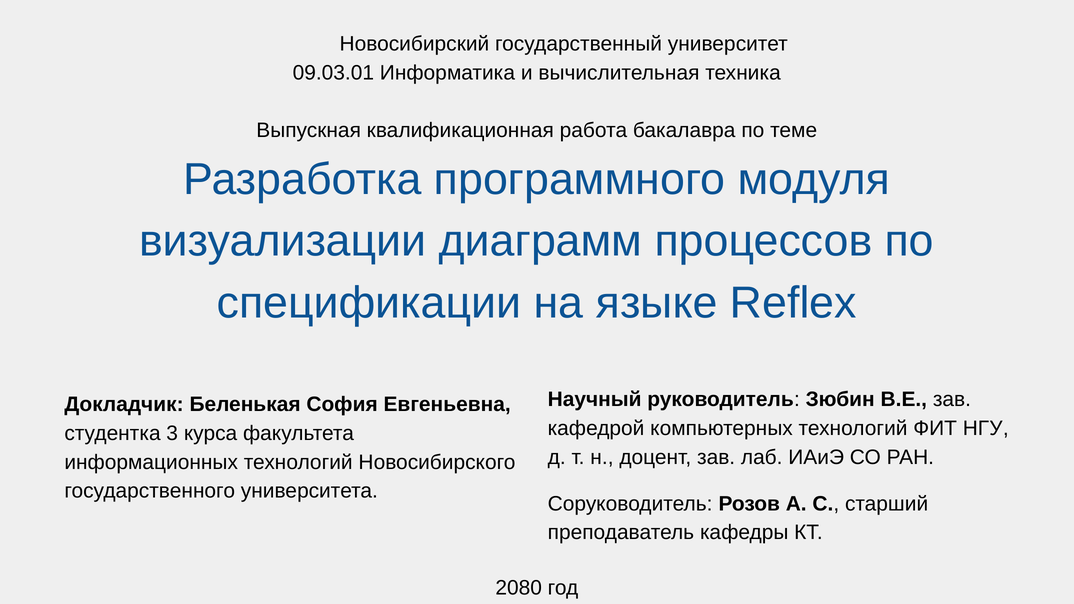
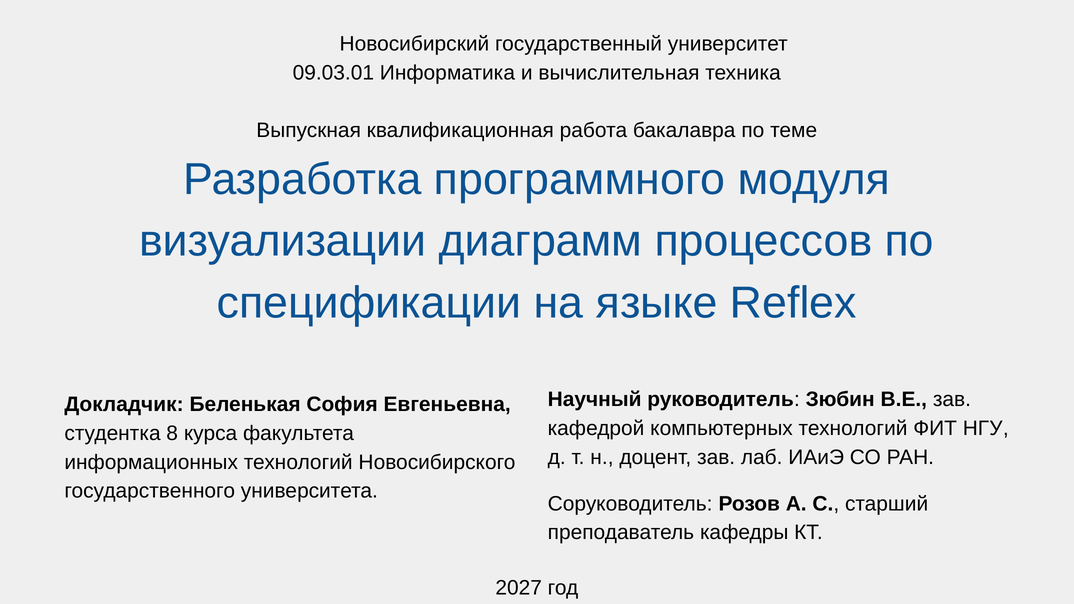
3: 3 -> 8
2080: 2080 -> 2027
